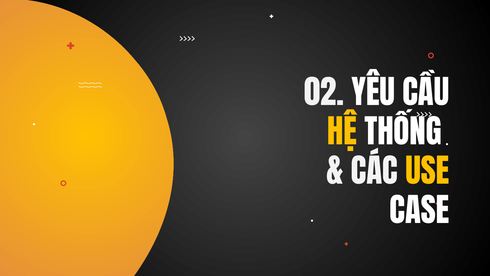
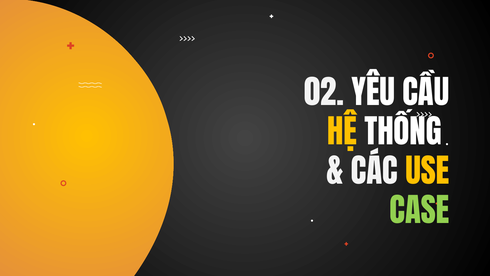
CASE colour: white -> light green
